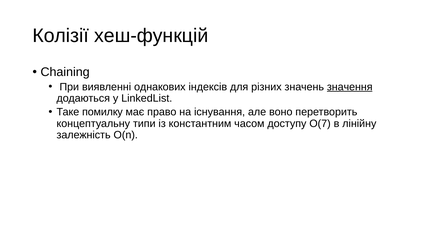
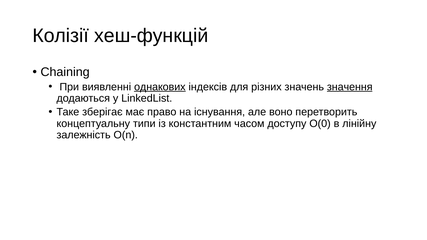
однакових underline: none -> present
помилку: помилку -> зберігає
О(7: О(7 -> О(0
